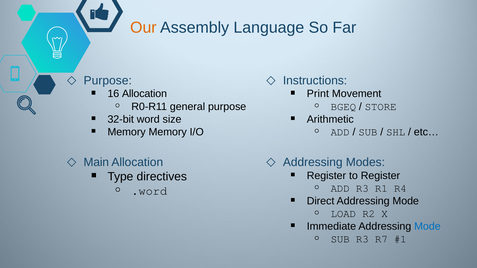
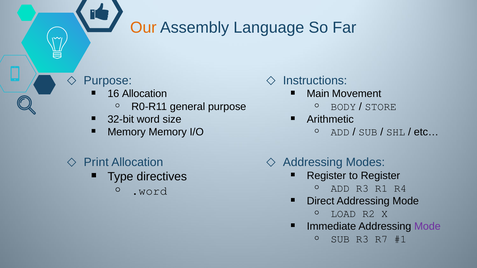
Print: Print -> Main
BGEQ: BGEQ -> BODY
Main: Main -> Print
Mode at (427, 227) colour: blue -> purple
